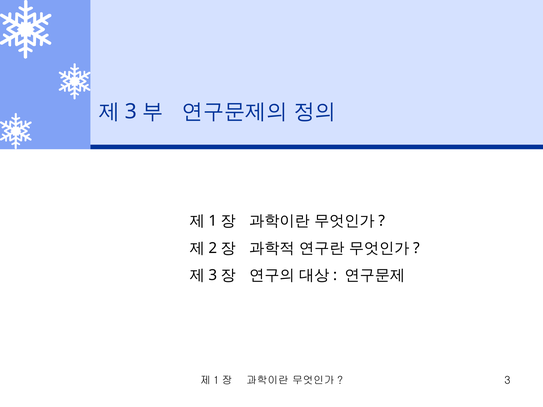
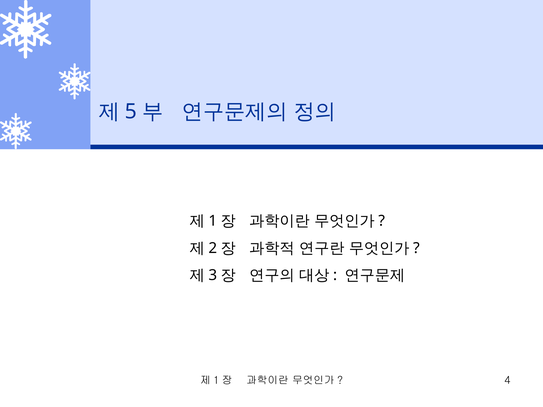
3 at (131, 112): 3 -> 5
3 at (507, 381): 3 -> 4
